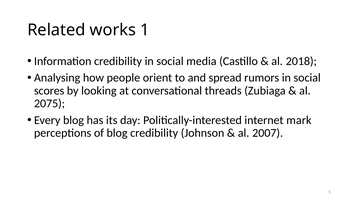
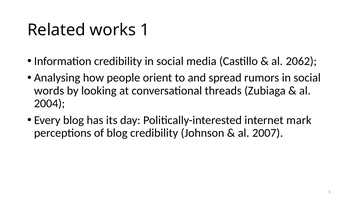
2018: 2018 -> 2062
scores: scores -> words
2075: 2075 -> 2004
